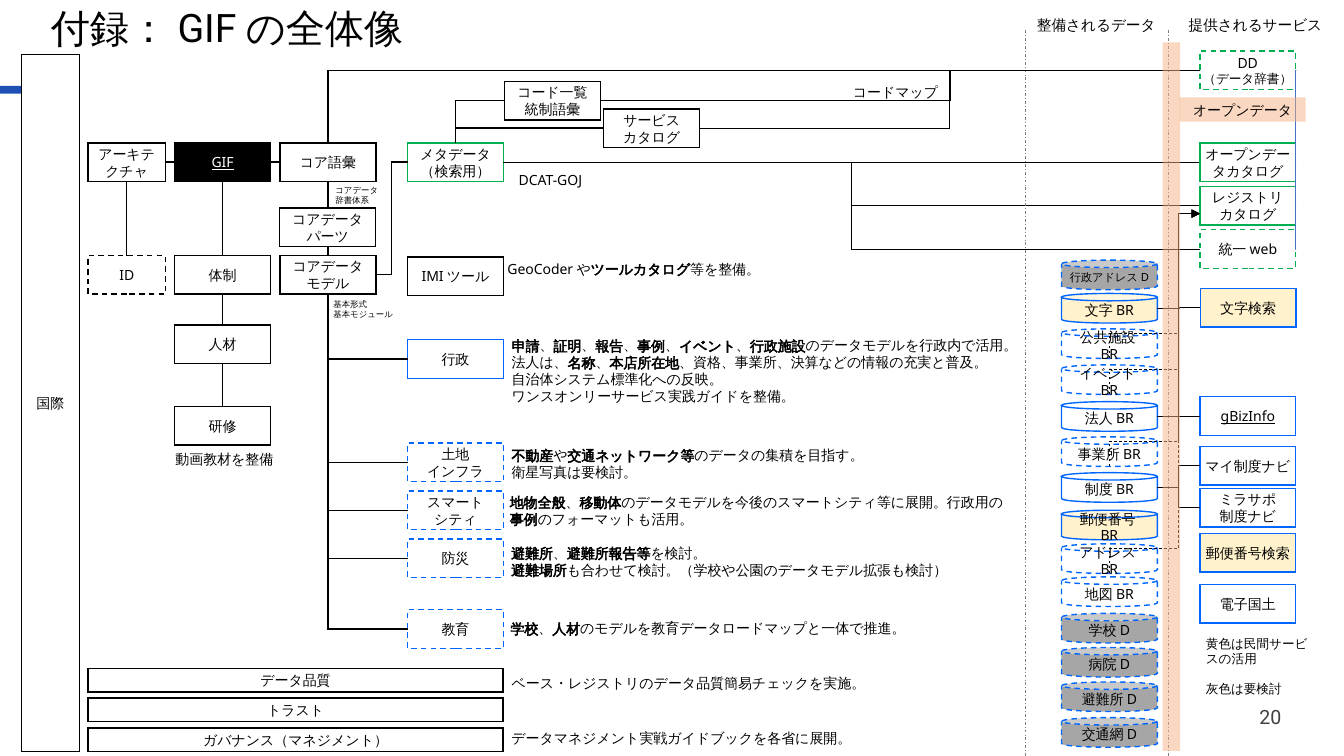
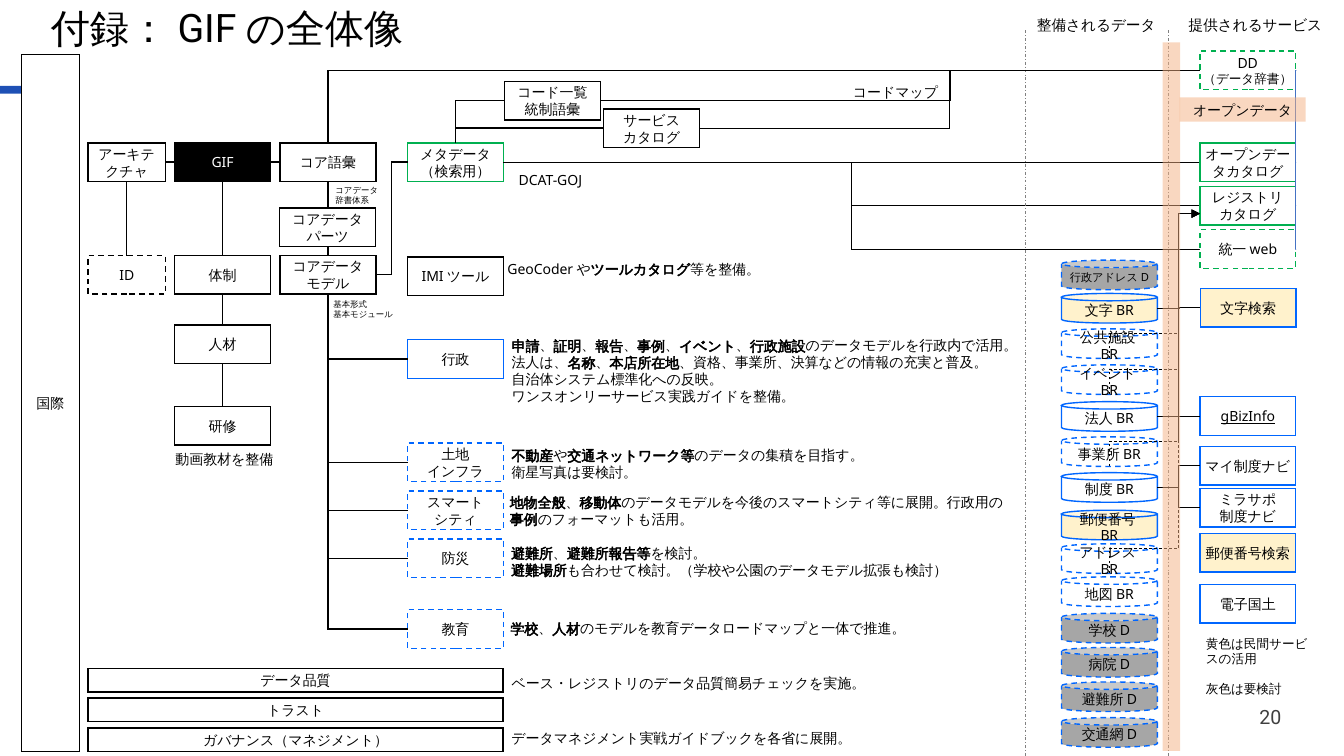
GIF underline: present -> none
